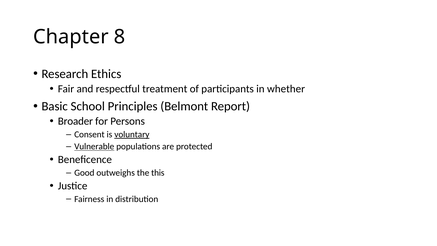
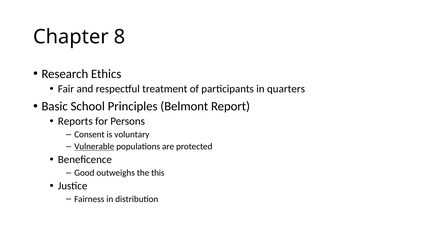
whether: whether -> quarters
Broader: Broader -> Reports
voluntary underline: present -> none
